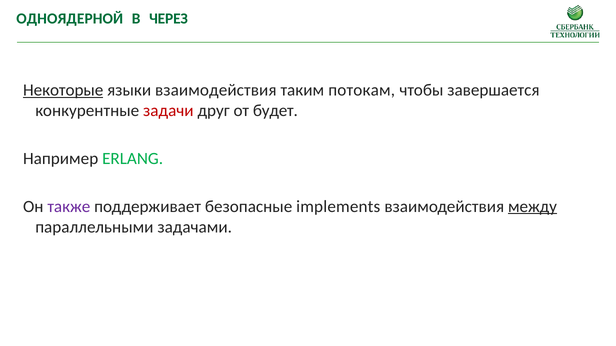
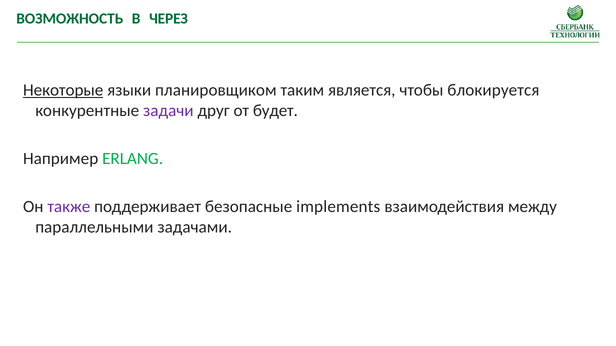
ОДНОЯДЕРНОЙ: ОДНОЯДЕРНОЙ -> ВОЗМОЖНОСТЬ
языки взаимодействия: взаимодействия -> планировщиком
потокам: потокам -> является
завершается: завершается -> блокируется
задачи colour: red -> purple
между underline: present -> none
